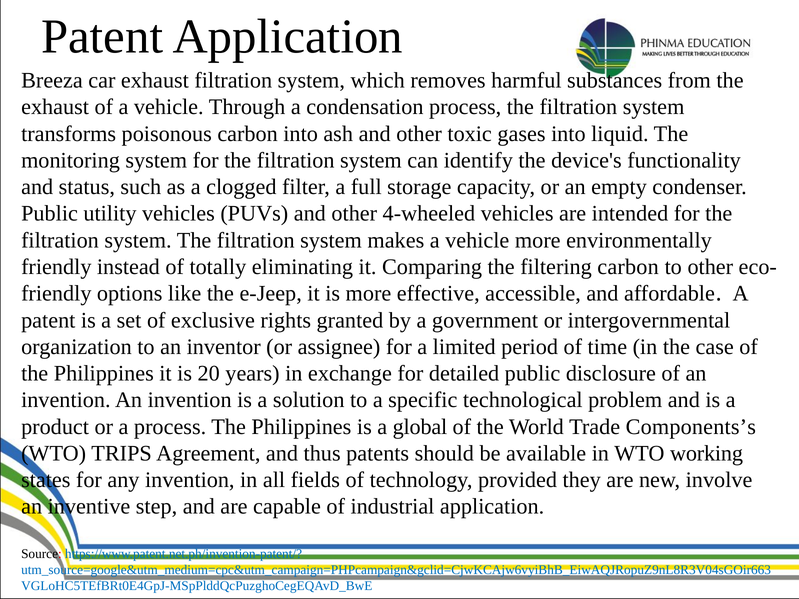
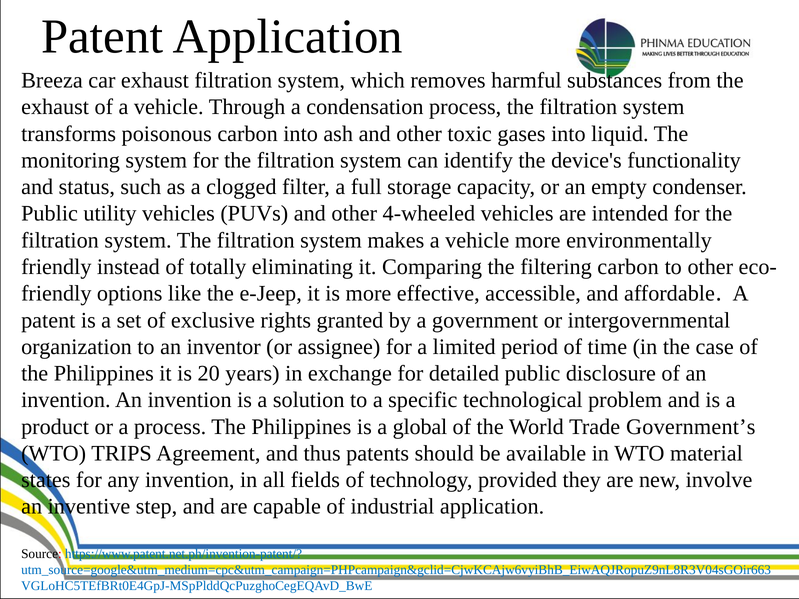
Components’s: Components’s -> Government’s
working: working -> material
